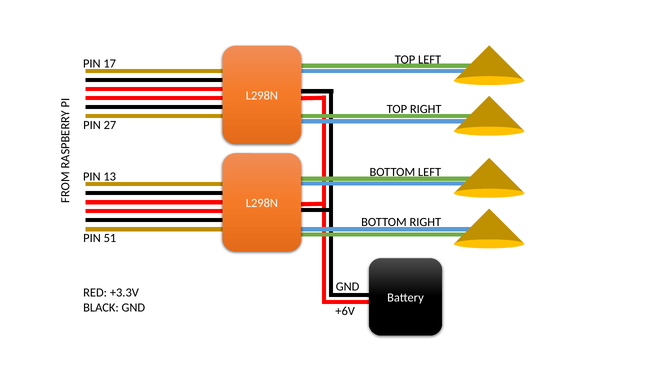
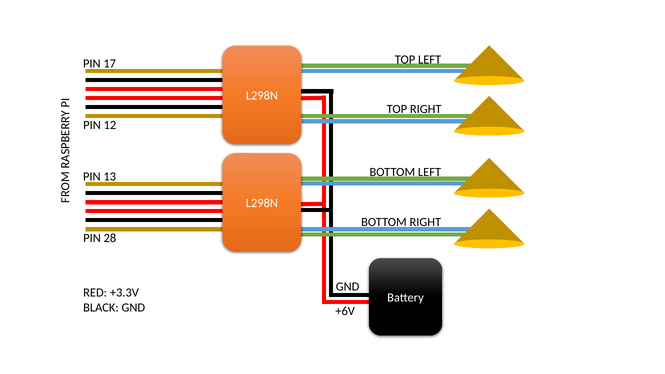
27: 27 -> 12
51: 51 -> 28
